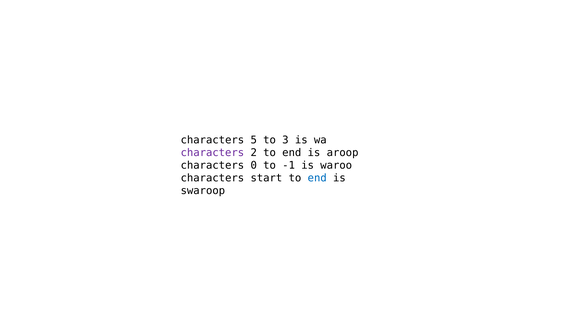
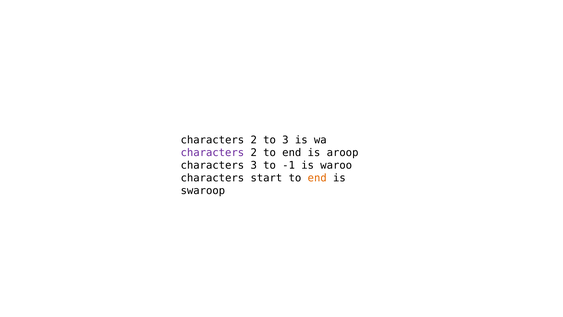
5 at (254, 140): 5 -> 2
characters 0: 0 -> 3
end at (317, 178) colour: blue -> orange
